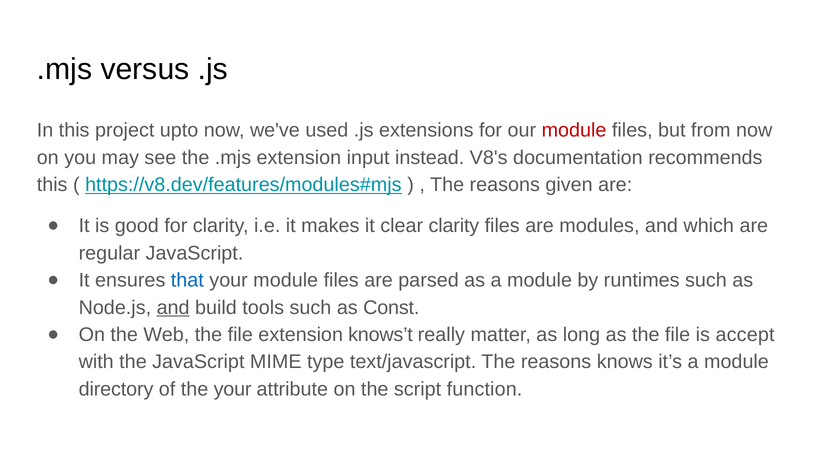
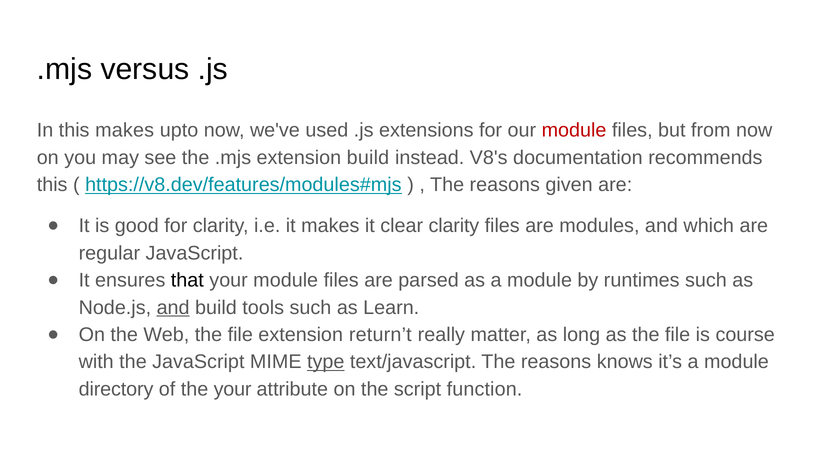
this project: project -> makes
extension input: input -> build
that colour: blue -> black
Const: Const -> Learn
knows’t: knows’t -> return’t
accept: accept -> course
type underline: none -> present
